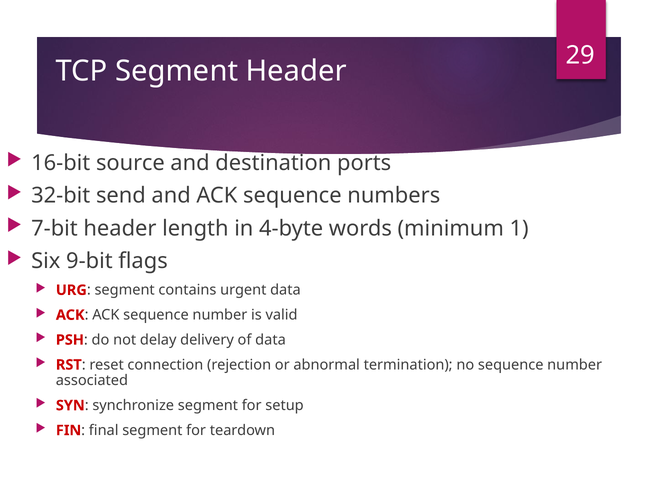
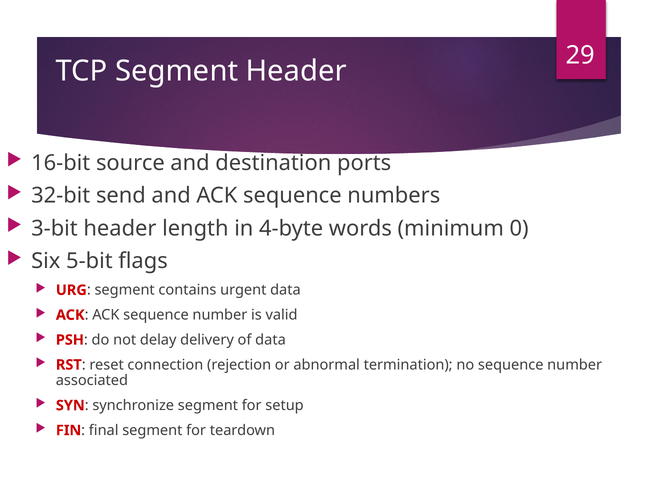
7-bit: 7-bit -> 3-bit
1: 1 -> 0
9-bit: 9-bit -> 5-bit
